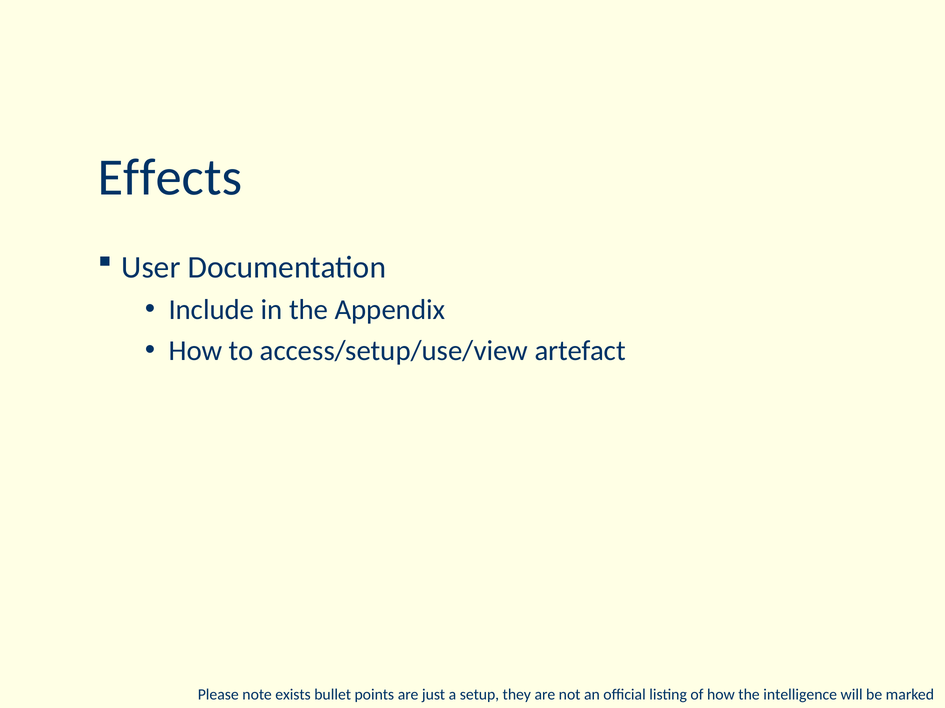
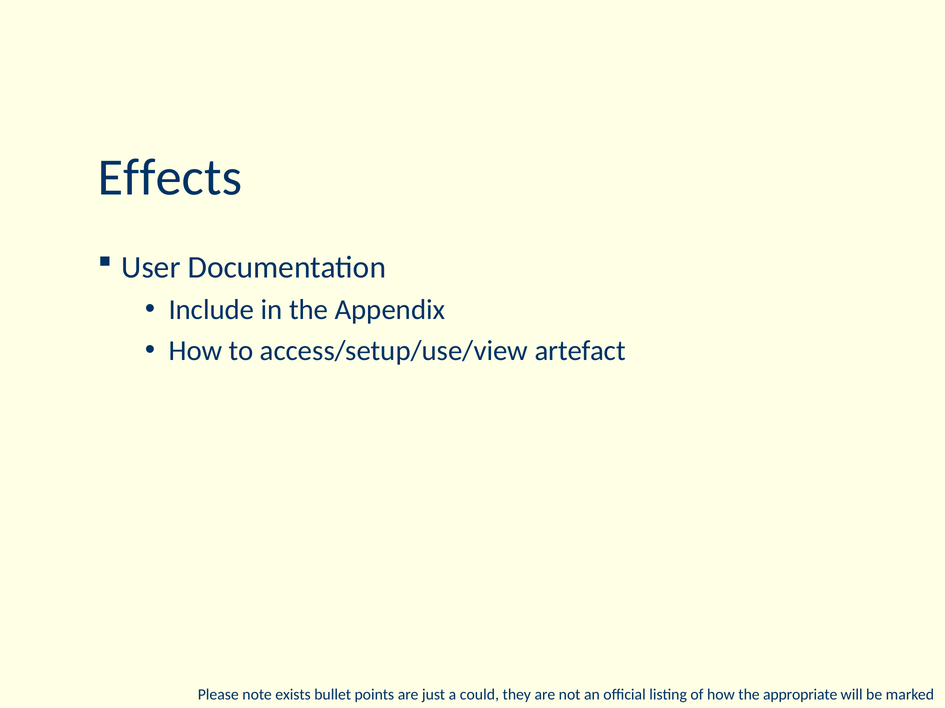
setup: setup -> could
intelligence: intelligence -> appropriate
